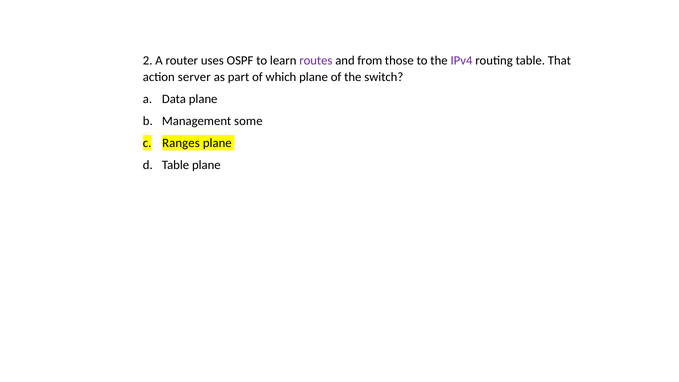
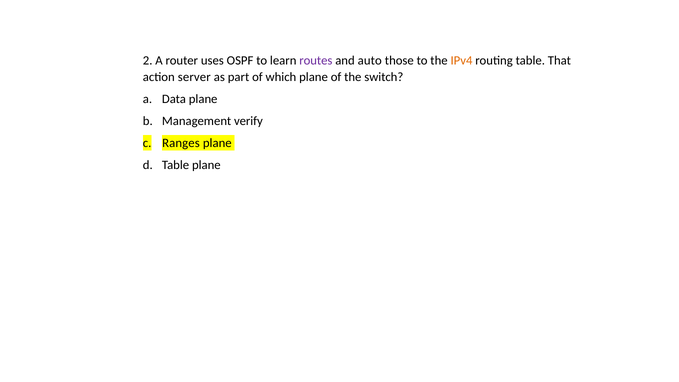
from: from -> auto
IPv4 colour: purple -> orange
some: some -> verify
